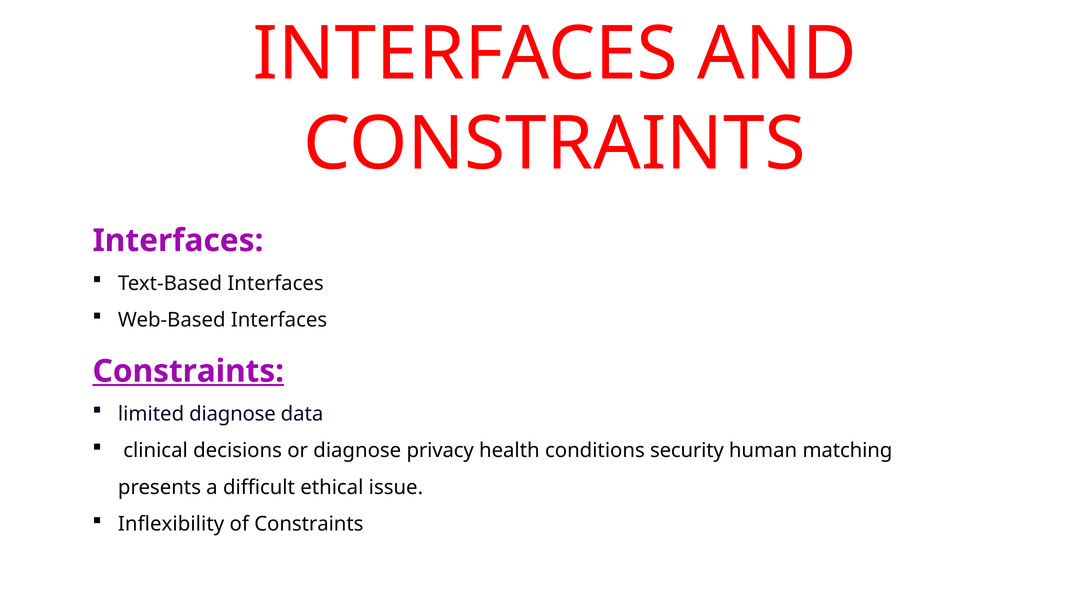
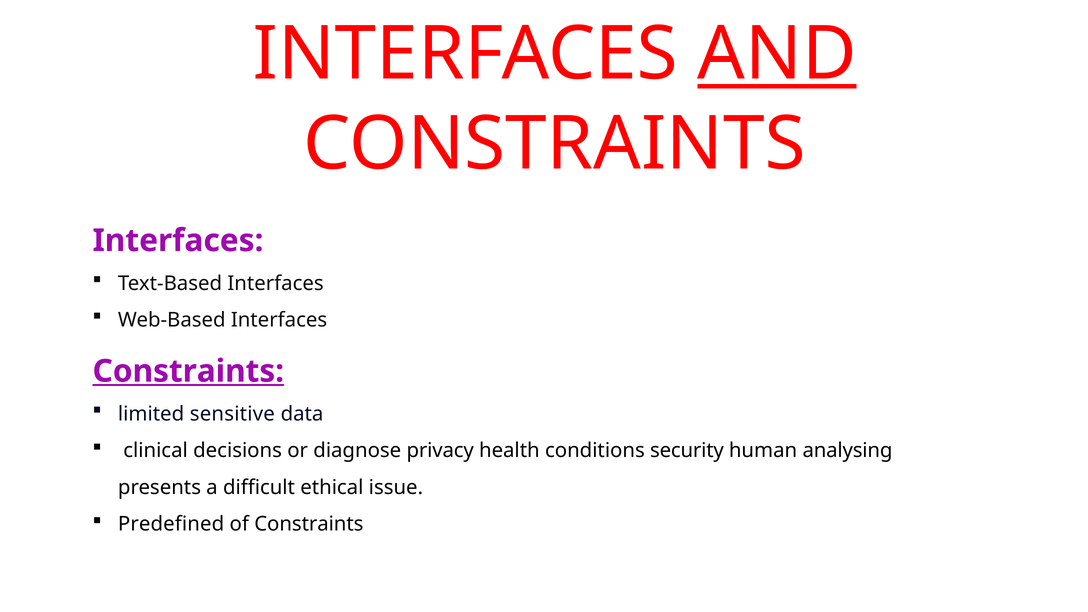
AND underline: none -> present
limited diagnose: diagnose -> sensitive
matching: matching -> analysing
Inflexibility: Inflexibility -> Predefined
